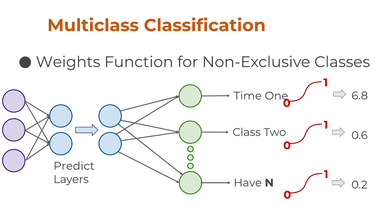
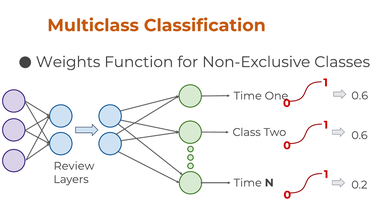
6.8 at (360, 96): 6.8 -> 0.6
Predict: Predict -> Review
Have at (248, 183): Have -> Time
